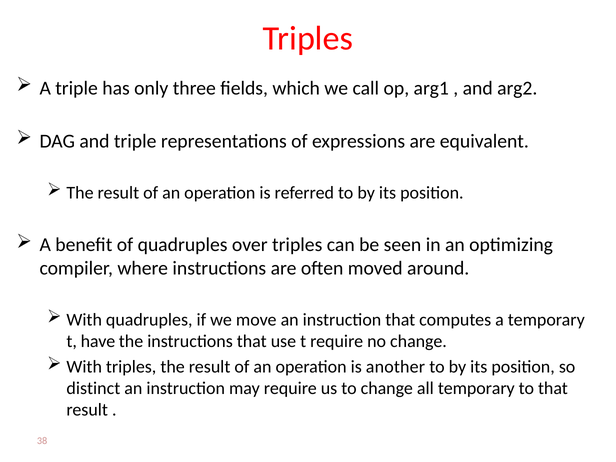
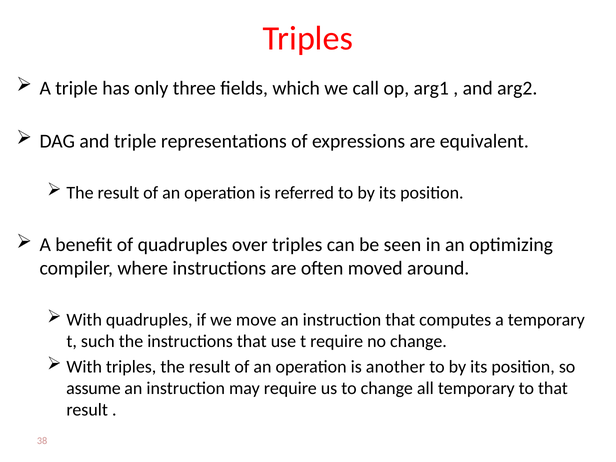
have: have -> such
distinct: distinct -> assume
